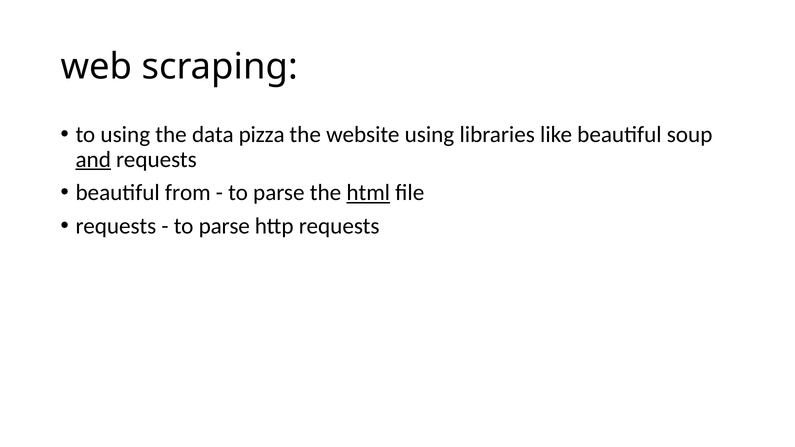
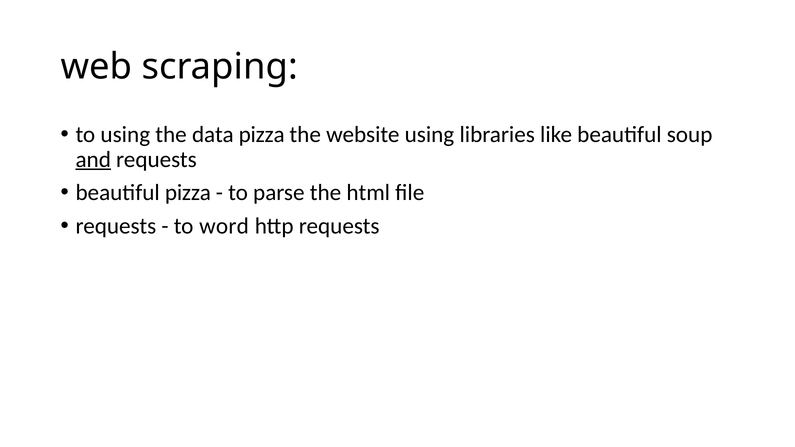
beautiful from: from -> pizza
html underline: present -> none
parse at (224, 226): parse -> word
